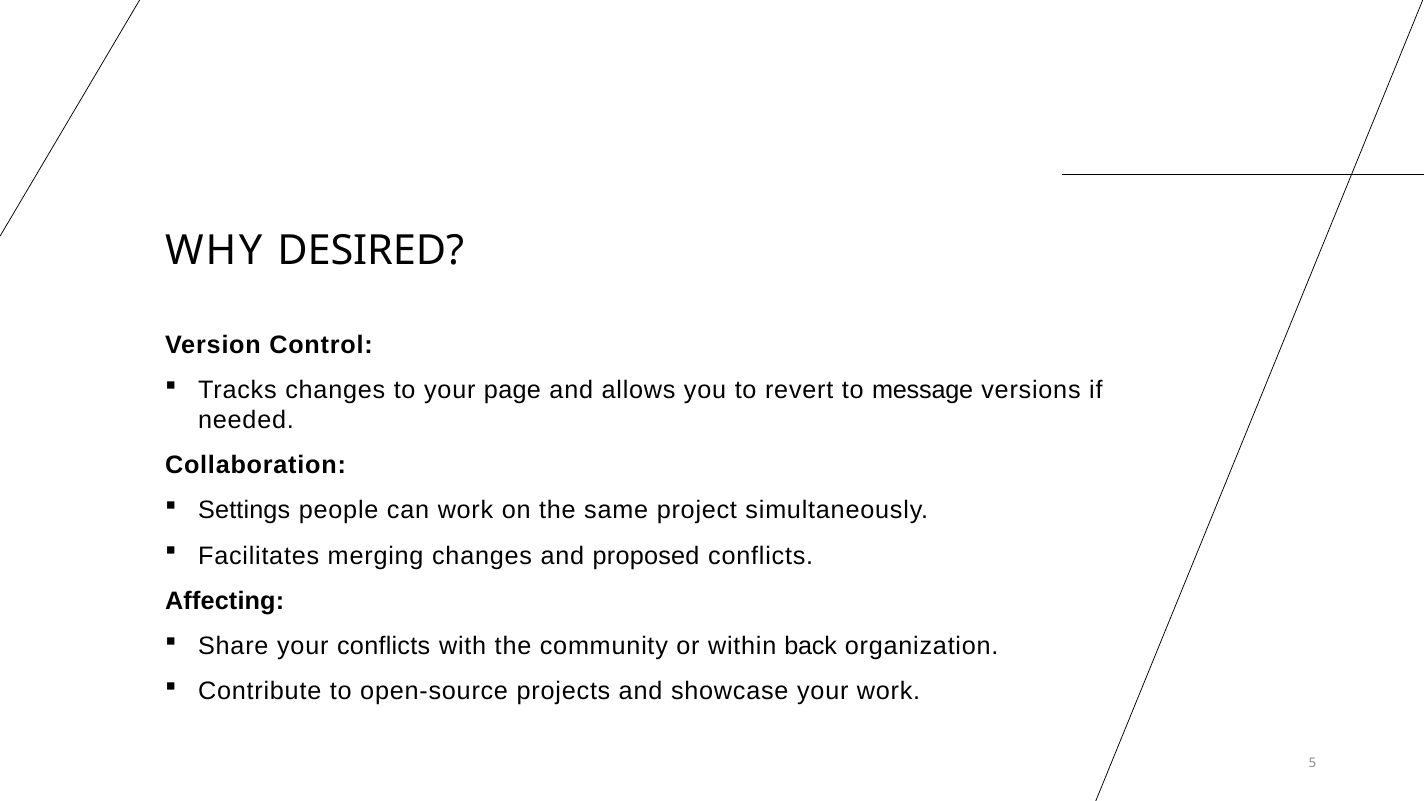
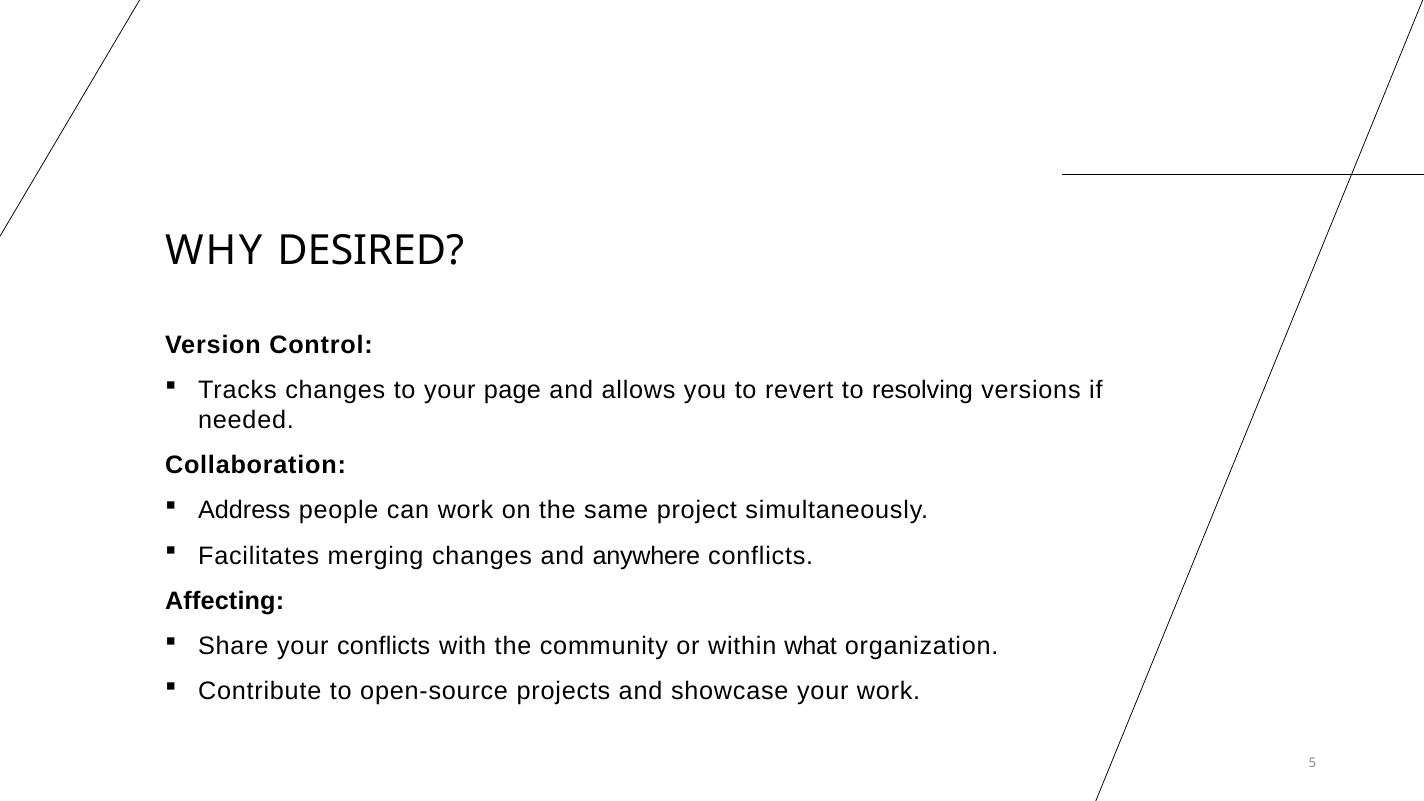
message: message -> resolving
Settings: Settings -> Address
proposed: proposed -> anywhere
back: back -> what
